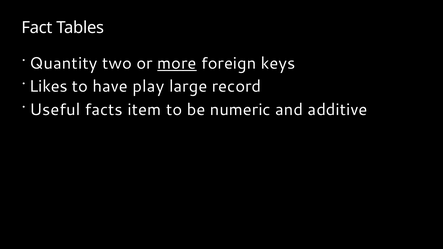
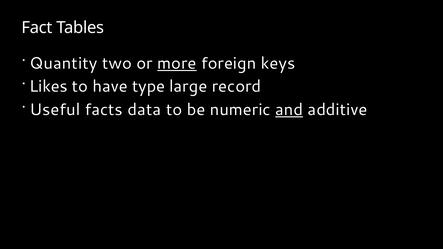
play: play -> type
item: item -> data
and underline: none -> present
